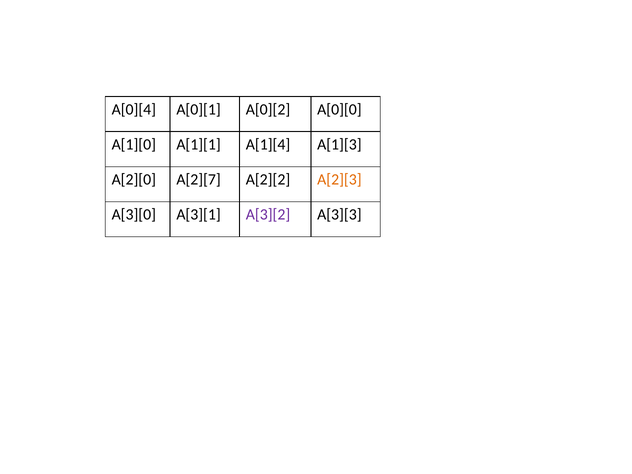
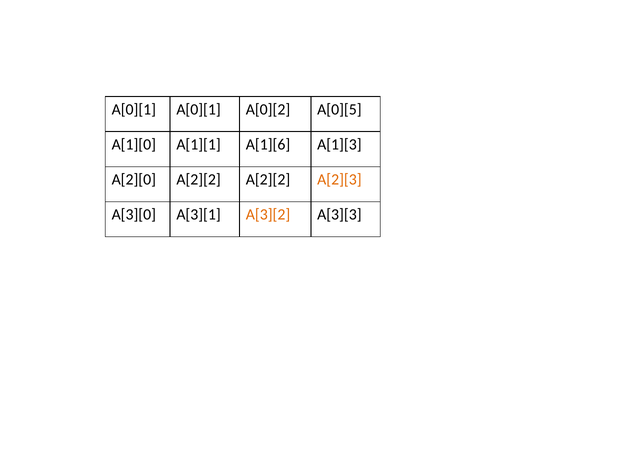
A[0][4 at (134, 110): A[0][4 -> A[0][1
A[0][0: A[0][0 -> A[0][5
A[1][4: A[1][4 -> A[1][6
A[2][0 A[2][7: A[2][7 -> A[2][2
A[3][2 colour: purple -> orange
